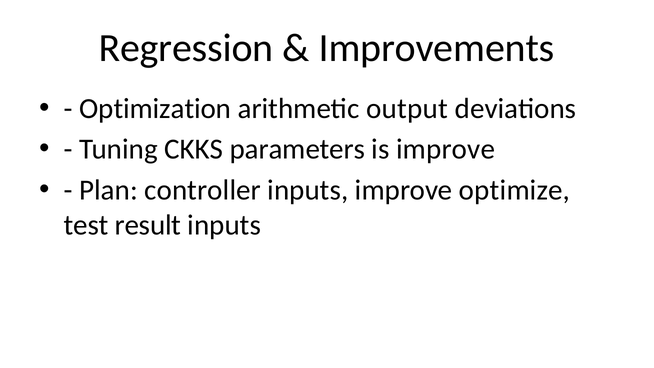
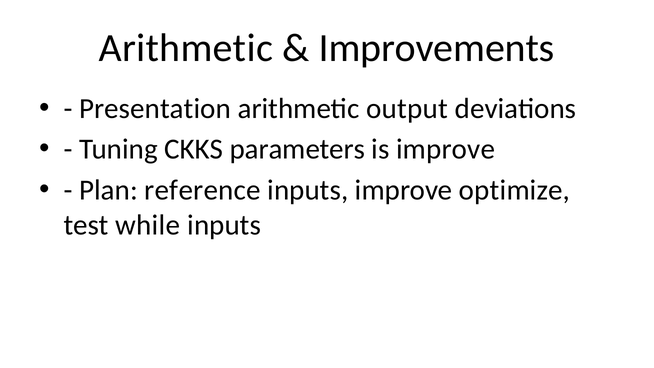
Regression at (186, 48): Regression -> Arithmetic
Optimization: Optimization -> Presentation
controller: controller -> reference
result: result -> while
